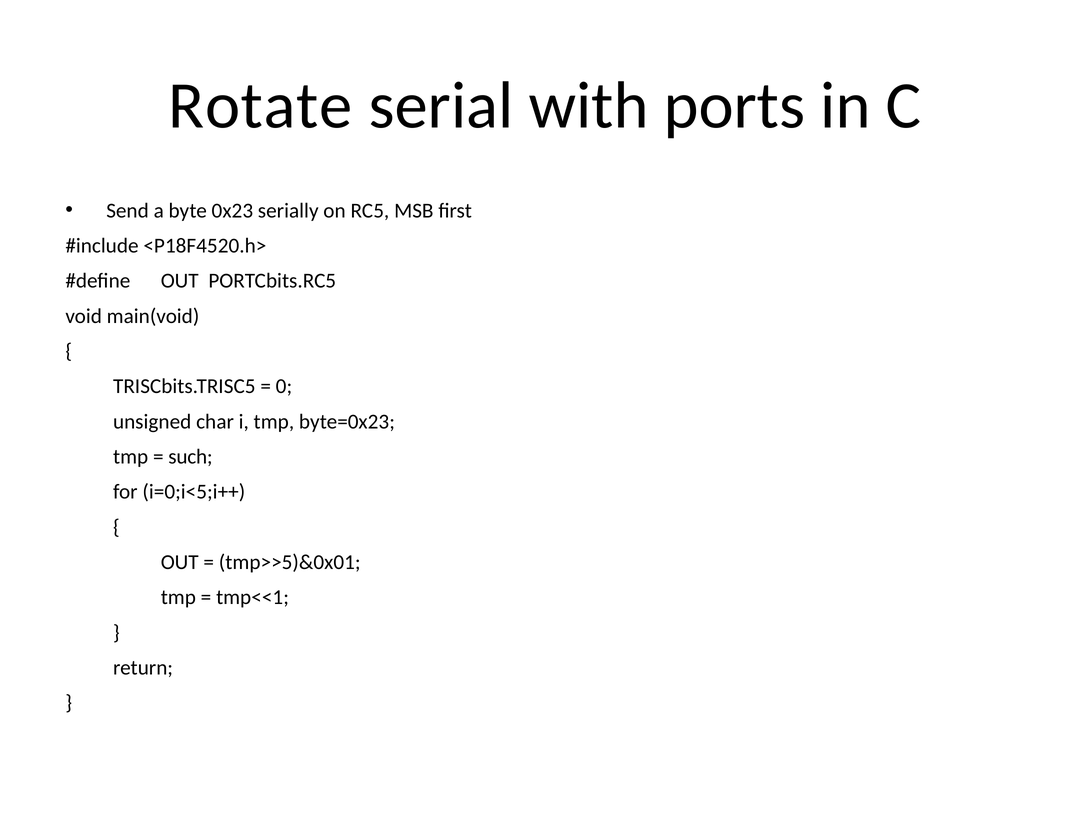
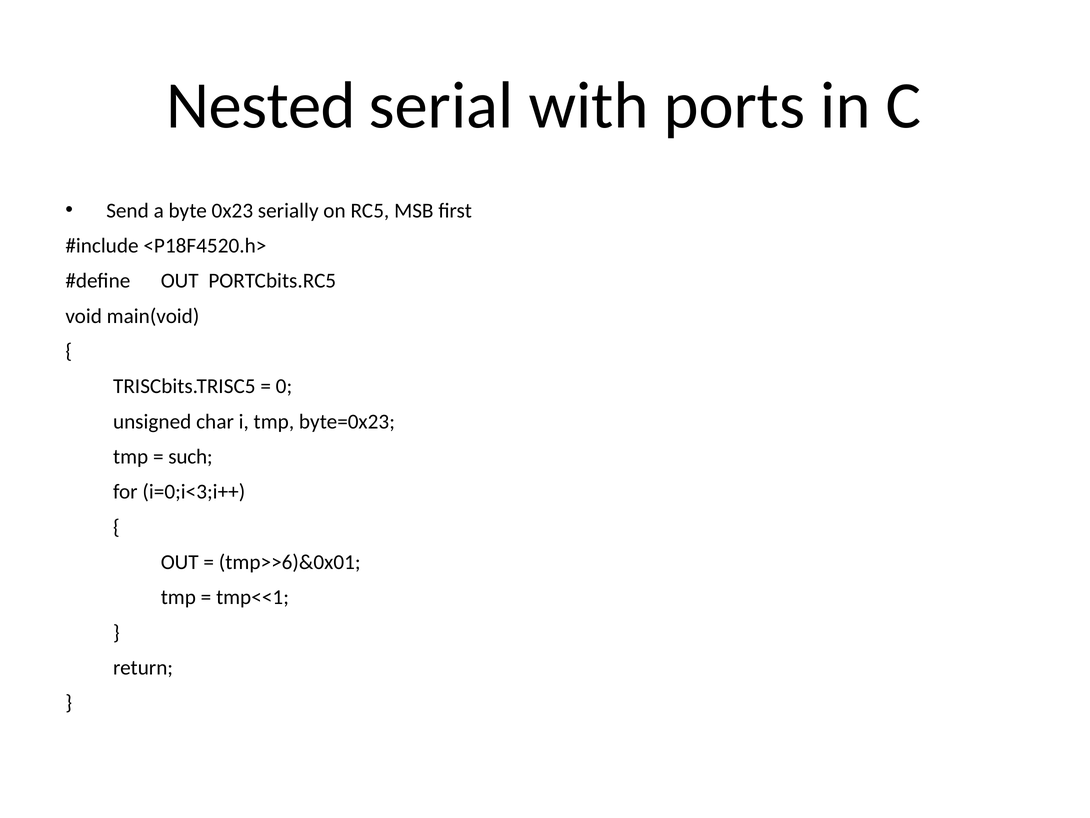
Rotate: Rotate -> Nested
i=0;i<5;i++: i=0;i<5;i++ -> i=0;i<3;i++
tmp>>5)&0x01: tmp>>5)&0x01 -> tmp>>6)&0x01
